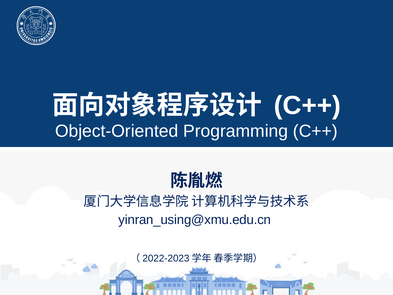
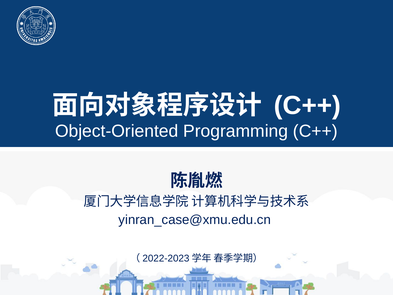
yinran_using@xmu.edu.cn: yinran_using@xmu.edu.cn -> yinran_case@xmu.edu.cn
